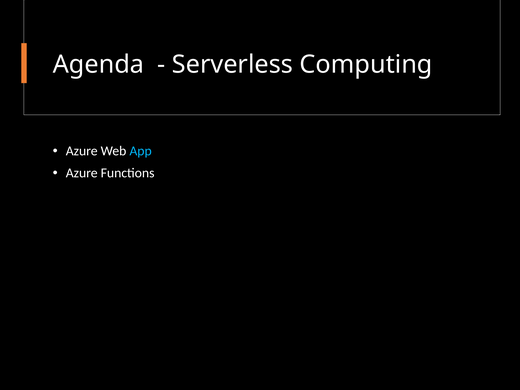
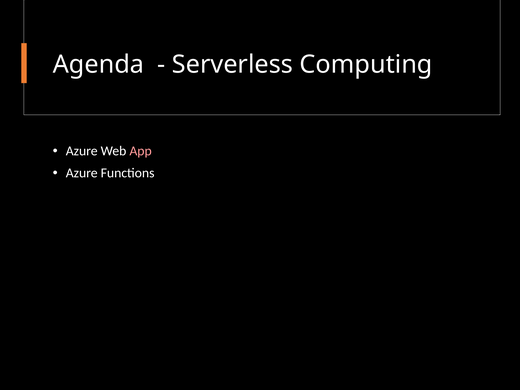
App colour: light blue -> pink
